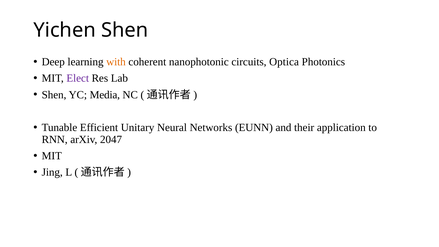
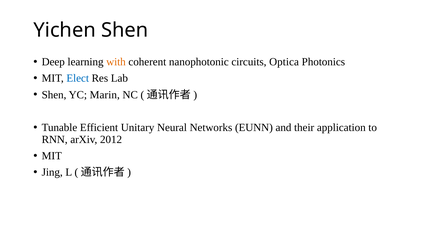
Elect colour: purple -> blue
Media: Media -> Marin
2047: 2047 -> 2012
